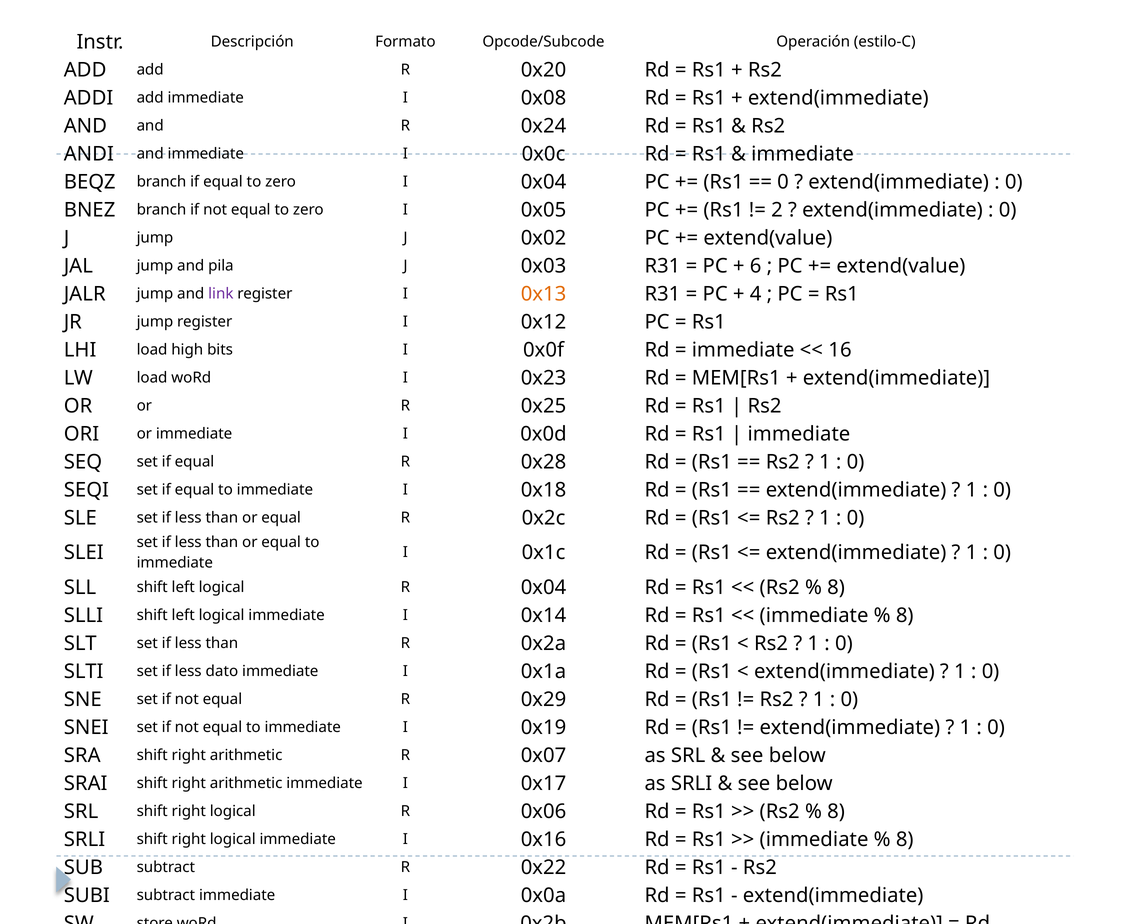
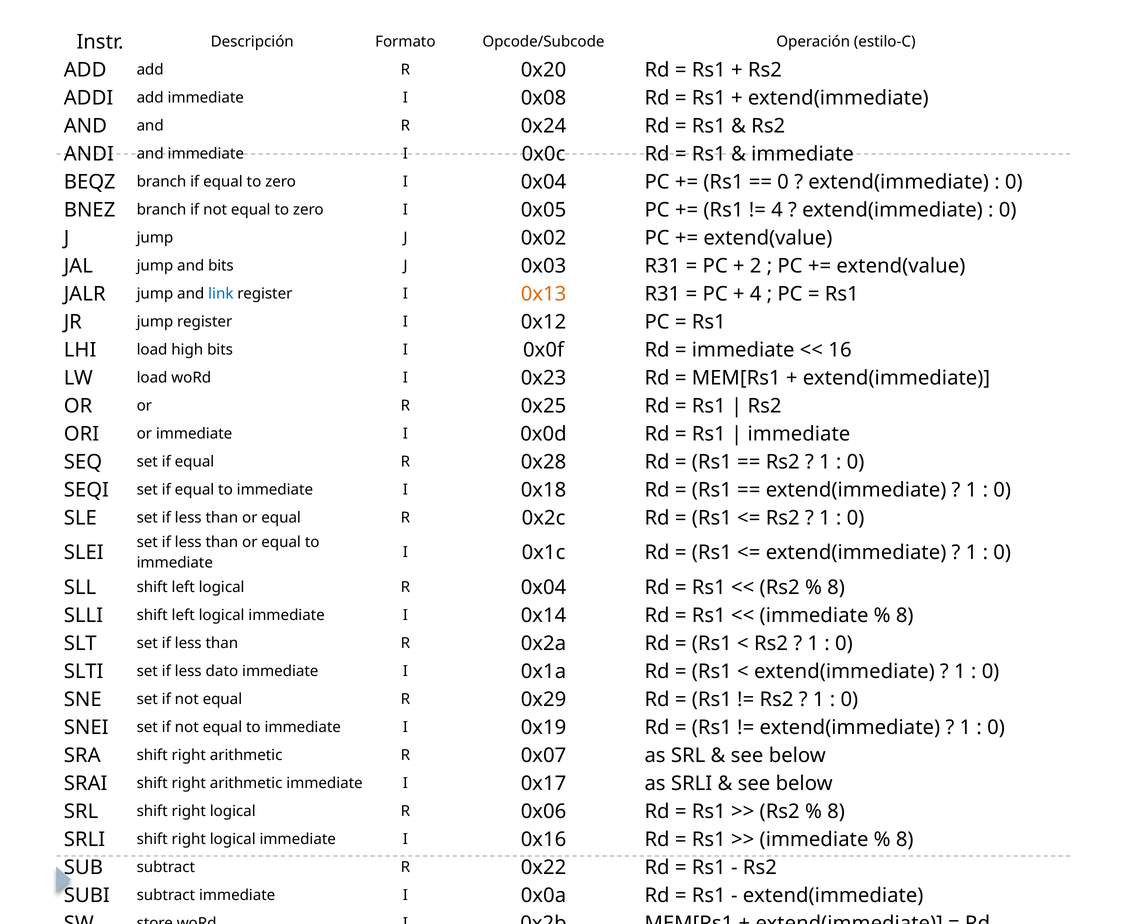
2 at (777, 210): 2 -> 4
and pila: pila -> bits
6: 6 -> 2
link colour: purple -> blue
